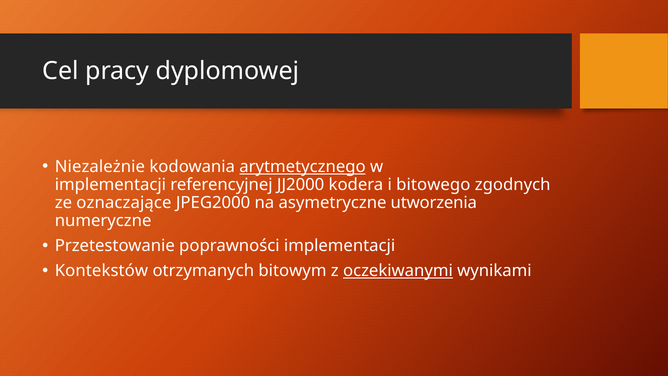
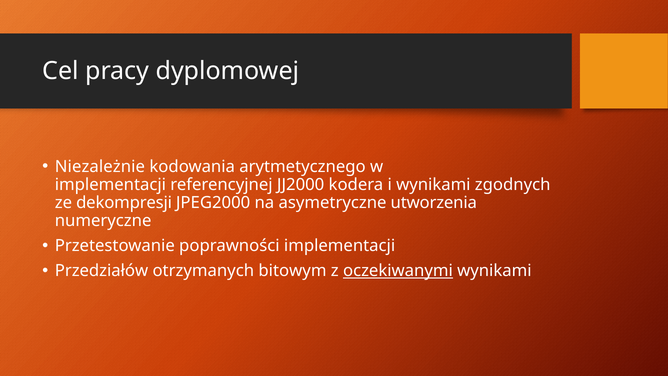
arytmetycznego underline: present -> none
i bitowego: bitowego -> wynikami
oznaczające: oznaczające -> dekompresji
Kontekstów: Kontekstów -> Przedziałów
